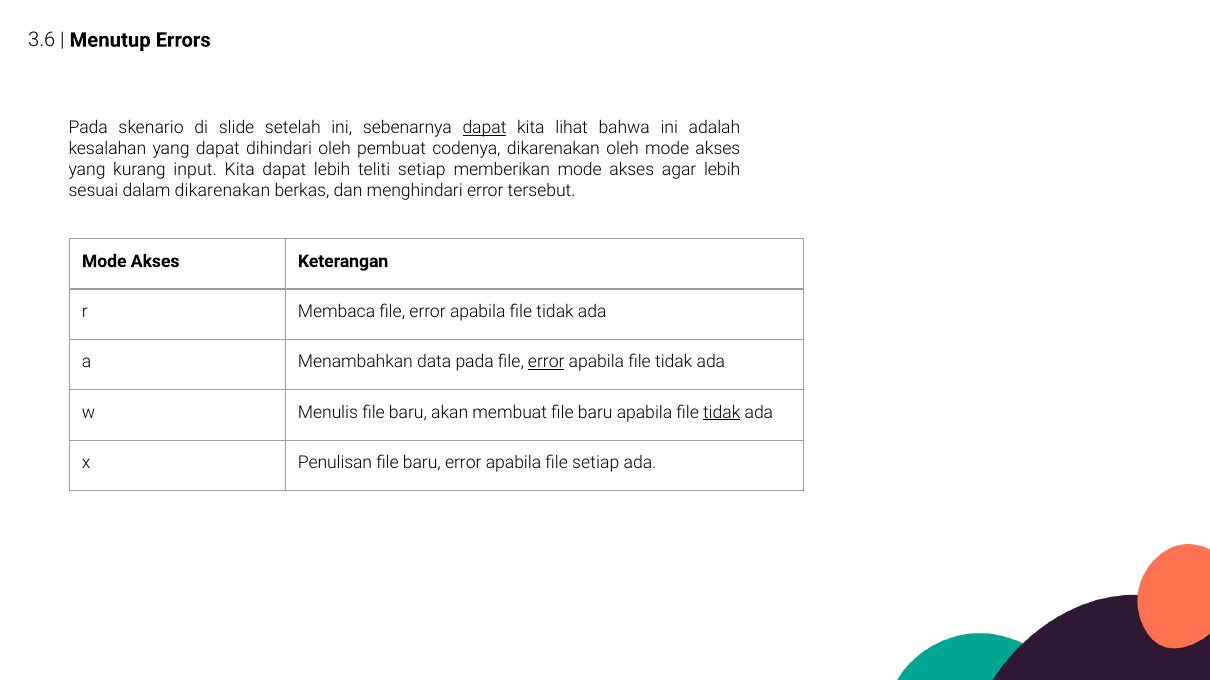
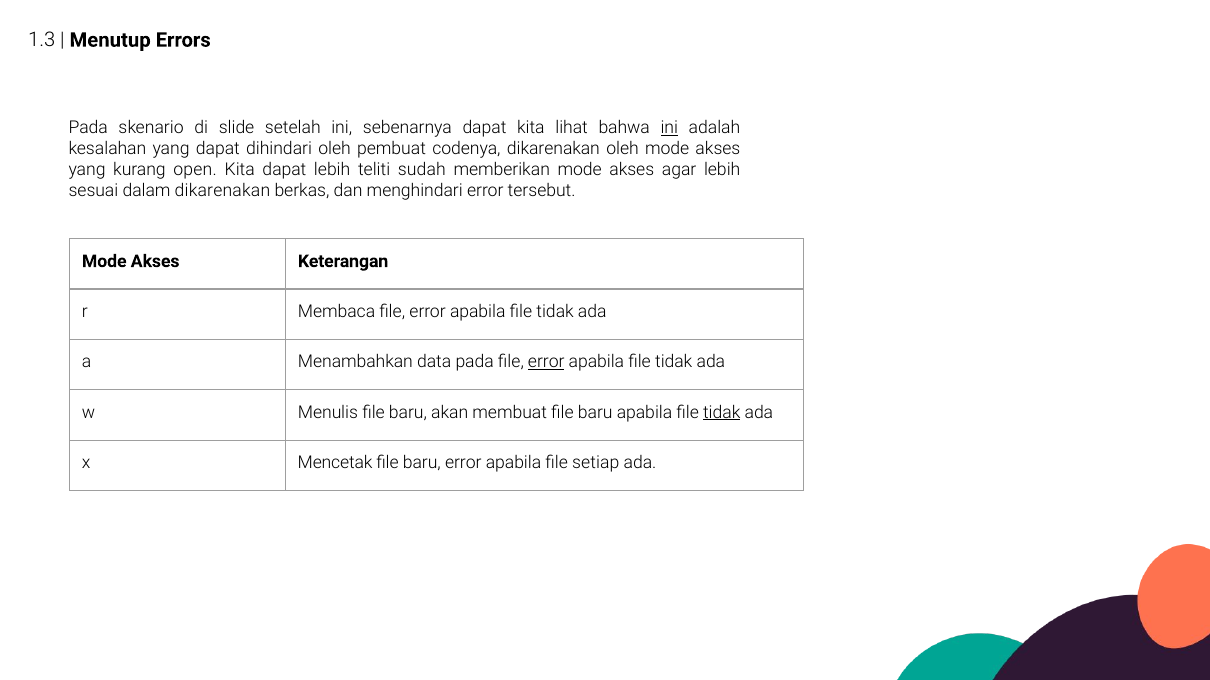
3.6: 3.6 -> 1.3
dapat at (484, 128) underline: present -> none
ini at (669, 128) underline: none -> present
input: input -> open
teliti setiap: setiap -> sudah
Penulisan: Penulisan -> Mencetak
